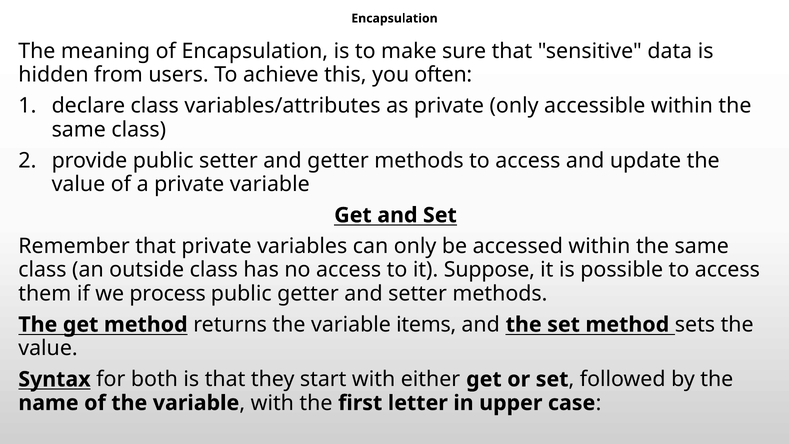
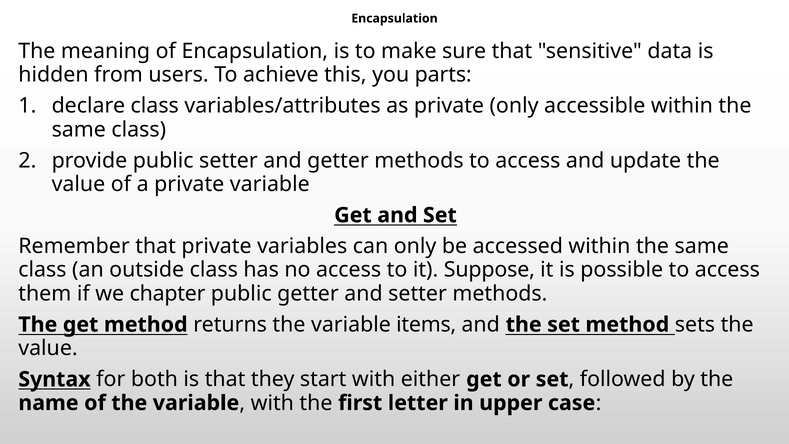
often: often -> parts
process: process -> chapter
